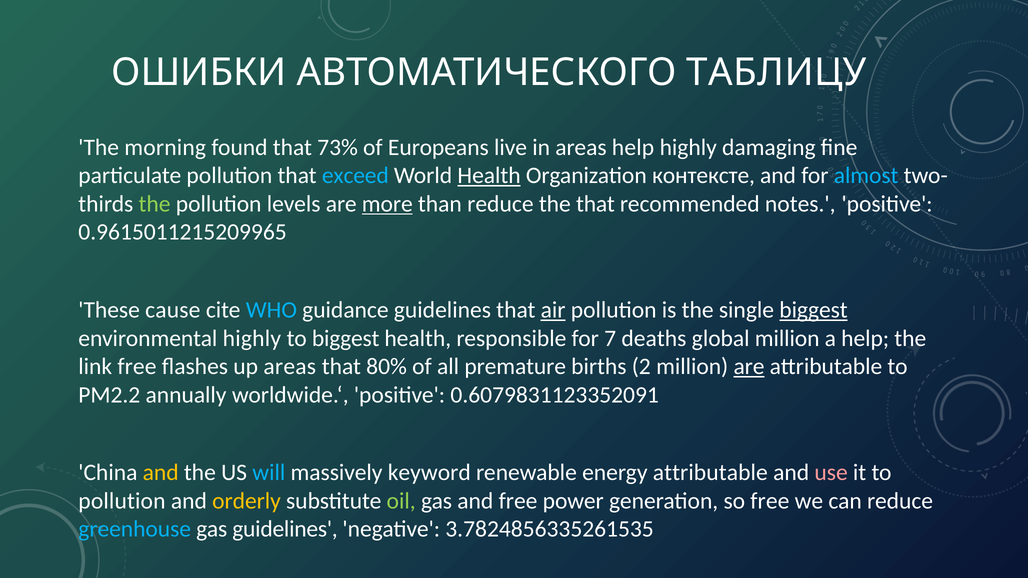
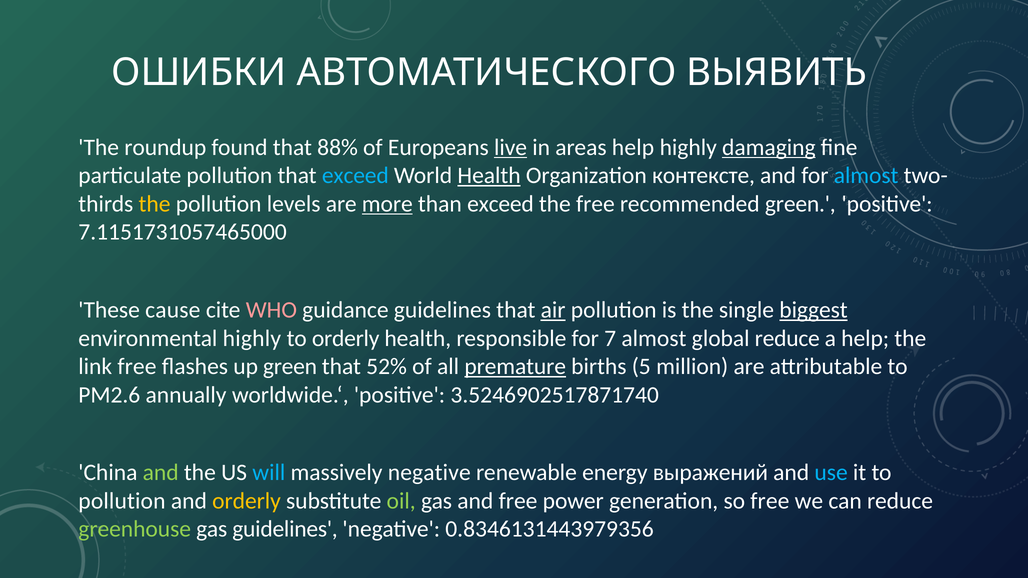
ТАБЛИЦУ: ТАБЛИЦУ -> ВЫЯВИТЬ
morning: morning -> roundup
73%: 73% -> 88%
live underline: none -> present
damaging underline: none -> present
the at (155, 204) colour: light green -> yellow
than reduce: reduce -> exceed
the that: that -> free
recommended notes: notes -> green
0.9615011215209965: 0.9615011215209965 -> 7.1151731057465000
WHO colour: light blue -> pink
to biggest: biggest -> orderly
7 deaths: deaths -> almost
global million: million -> reduce
up areas: areas -> green
80%: 80% -> 52%
premature underline: none -> present
2: 2 -> 5
are at (749, 367) underline: present -> none
PM2.2: PM2.2 -> PM2.6
0.6079831123352091: 0.6079831123352091 -> 3.5246902517871740
and at (161, 473) colour: yellow -> light green
massively keyword: keyword -> negative
energy attributable: attributable -> выражений
use colour: pink -> light blue
greenhouse colour: light blue -> light green
3.7824856335261535: 3.7824856335261535 -> 0.8346131443979356
